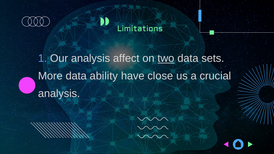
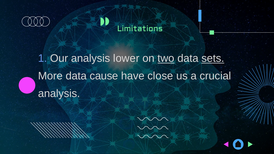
affect: affect -> lower
sets underline: none -> present
ability: ability -> cause
